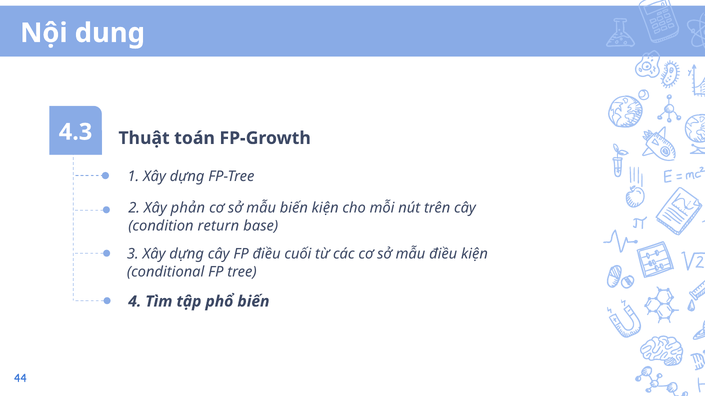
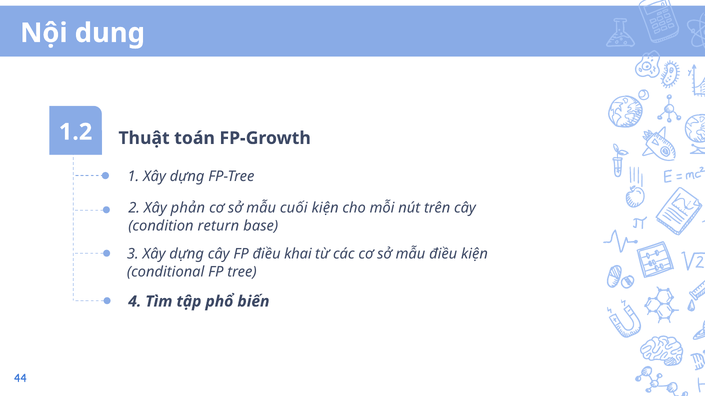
4.3: 4.3 -> 1.2
mẫu biến: biến -> cuối
cuối: cuối -> khai
